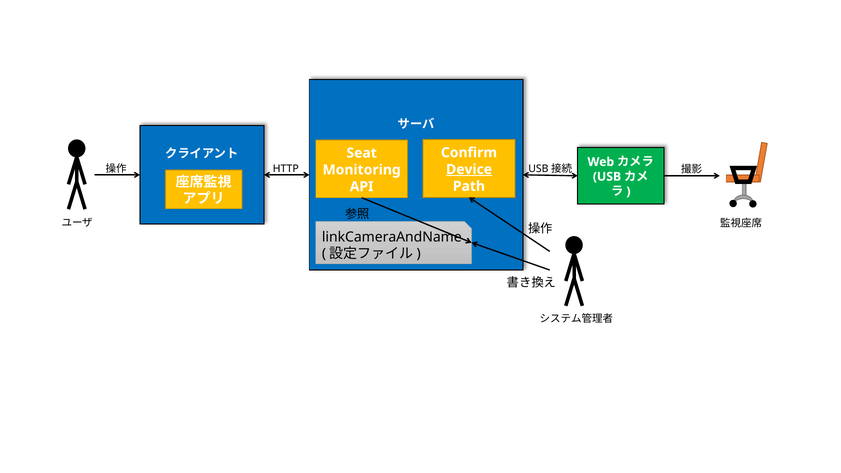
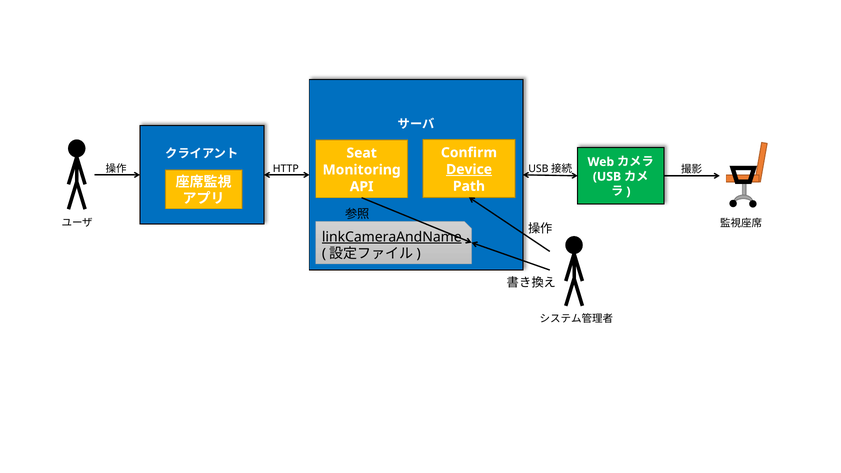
linkCameraAndName underline: none -> present
